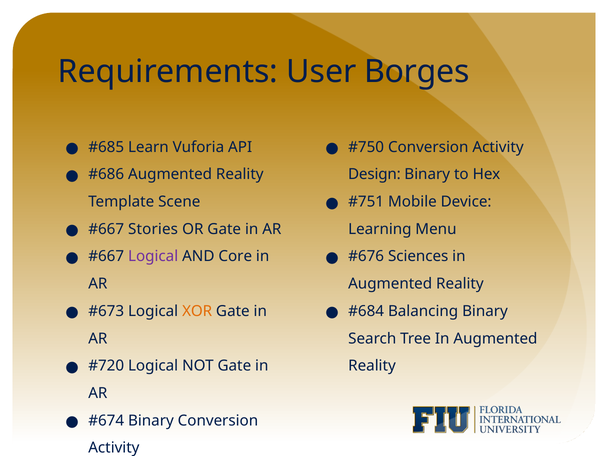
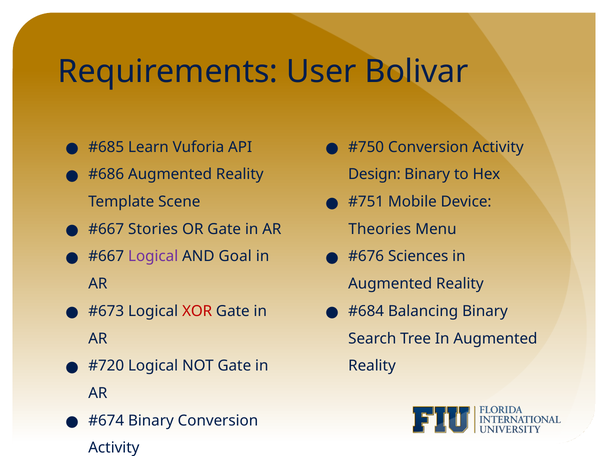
Borges: Borges -> Bolivar
Learning: Learning -> Theories
Core: Core -> Goal
XOR colour: orange -> red
